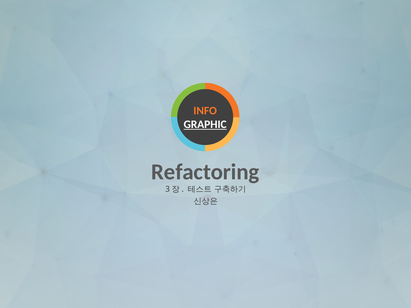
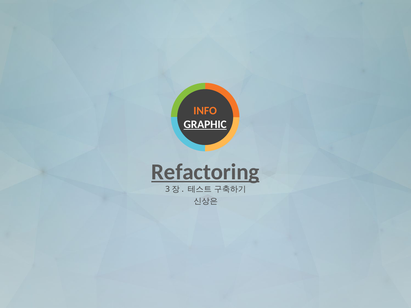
Refactoring underline: none -> present
